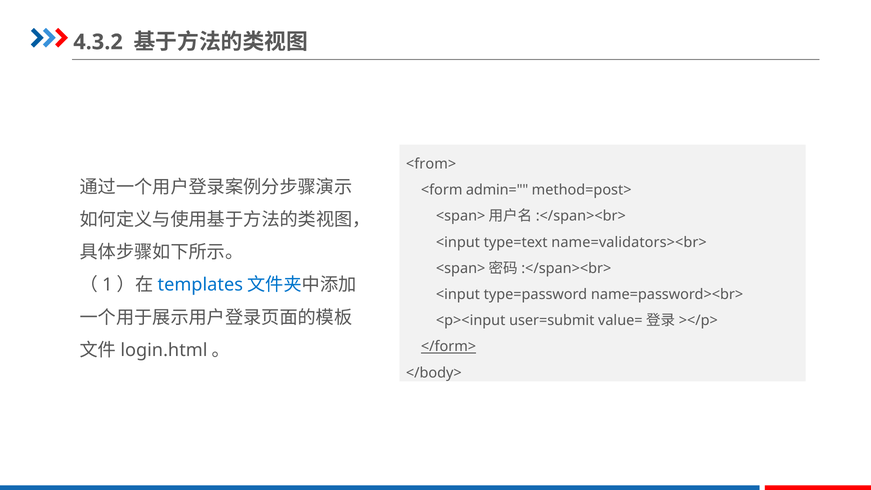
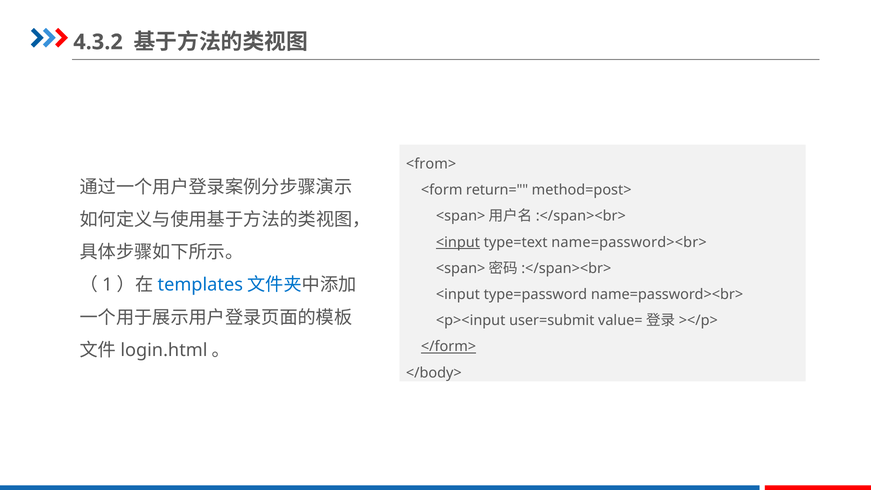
admin=: admin= -> return=
<input at (458, 242) underline: none -> present
type=text name=validators><br>: name=validators><br> -> name=password><br>
